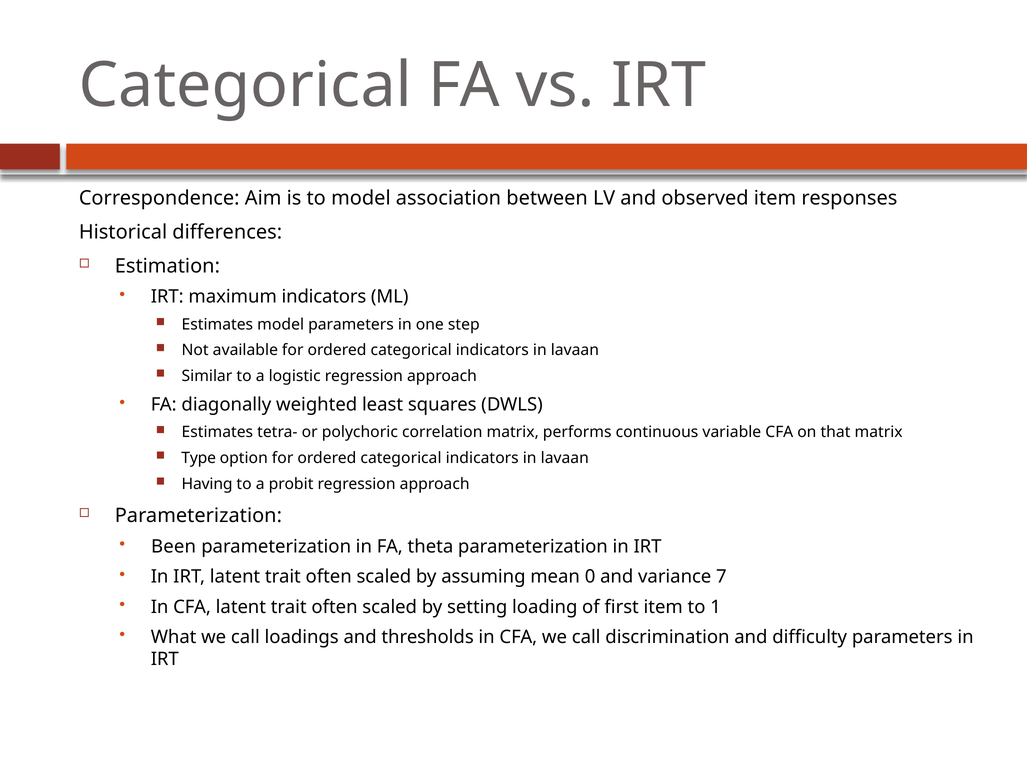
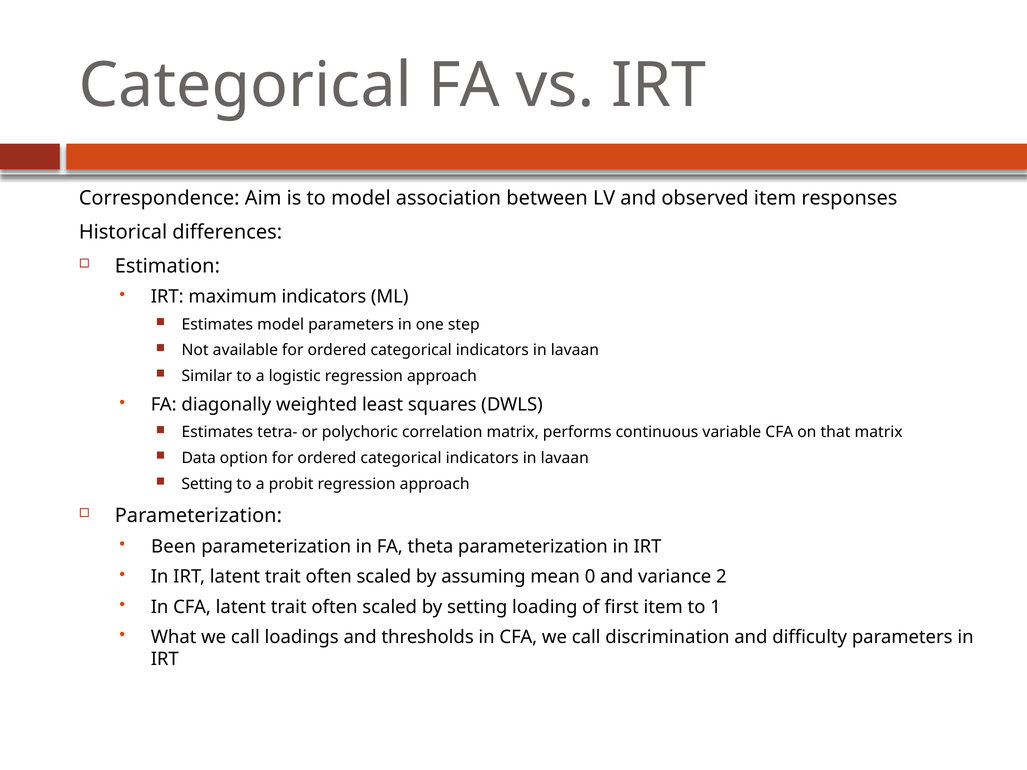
Type: Type -> Data
Having at (207, 484): Having -> Setting
7: 7 -> 2
